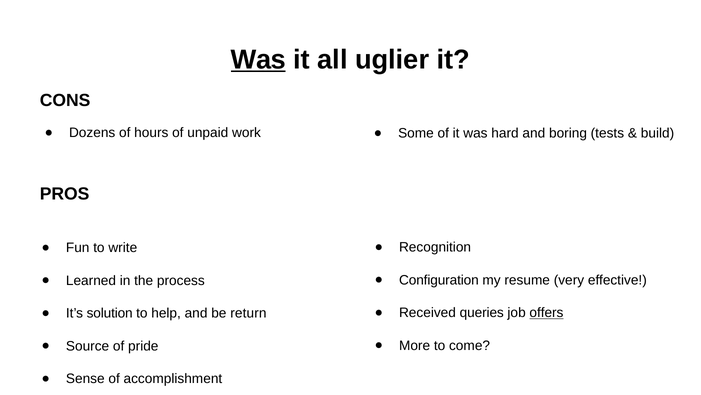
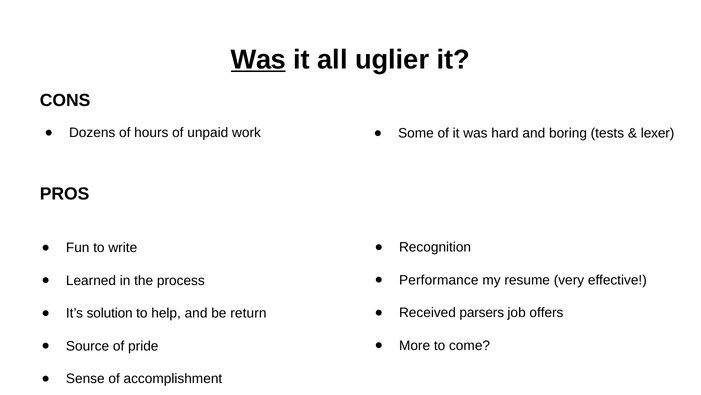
build: build -> lexer
Configuration: Configuration -> Performance
queries: queries -> parsers
offers underline: present -> none
